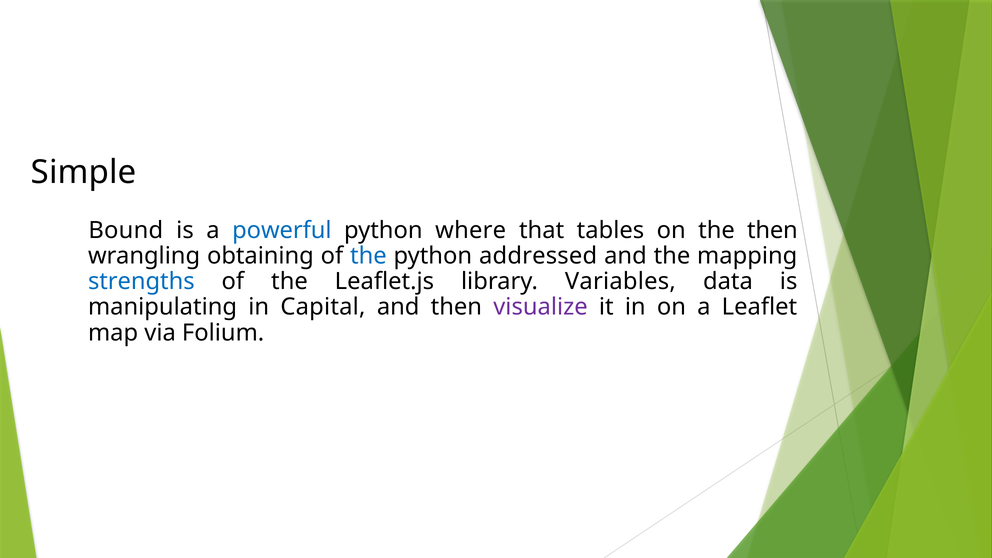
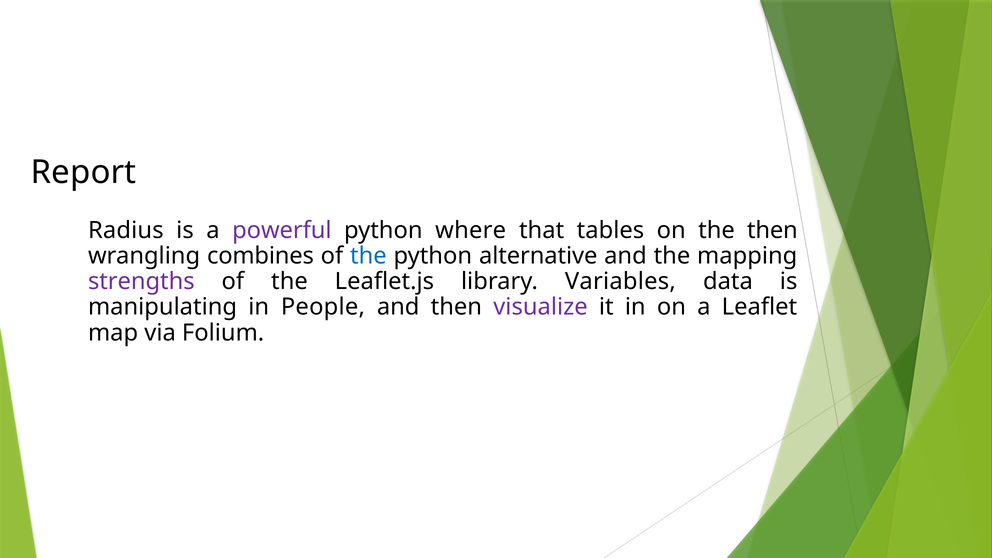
Simple: Simple -> Report
Bound: Bound -> Radius
powerful colour: blue -> purple
obtaining: obtaining -> combines
addressed: addressed -> alternative
strengths colour: blue -> purple
Capital: Capital -> People
